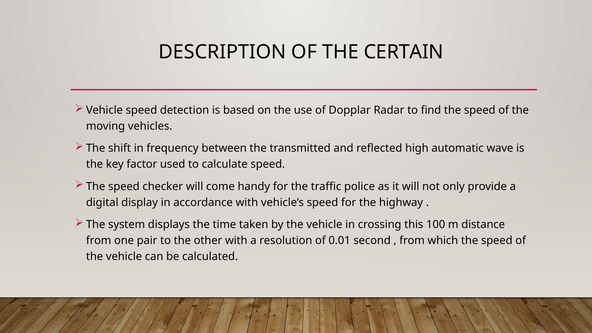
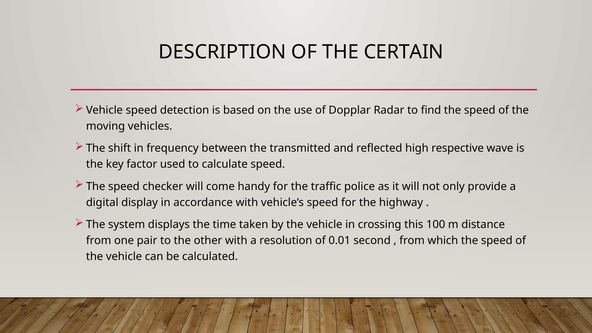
automatic: automatic -> respective
